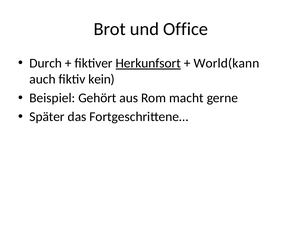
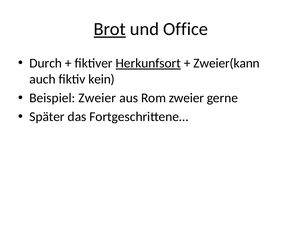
Brot underline: none -> present
World(kann: World(kann -> Zweier(kann
Beispiel Gehört: Gehört -> Zweier
Rom macht: macht -> zweier
